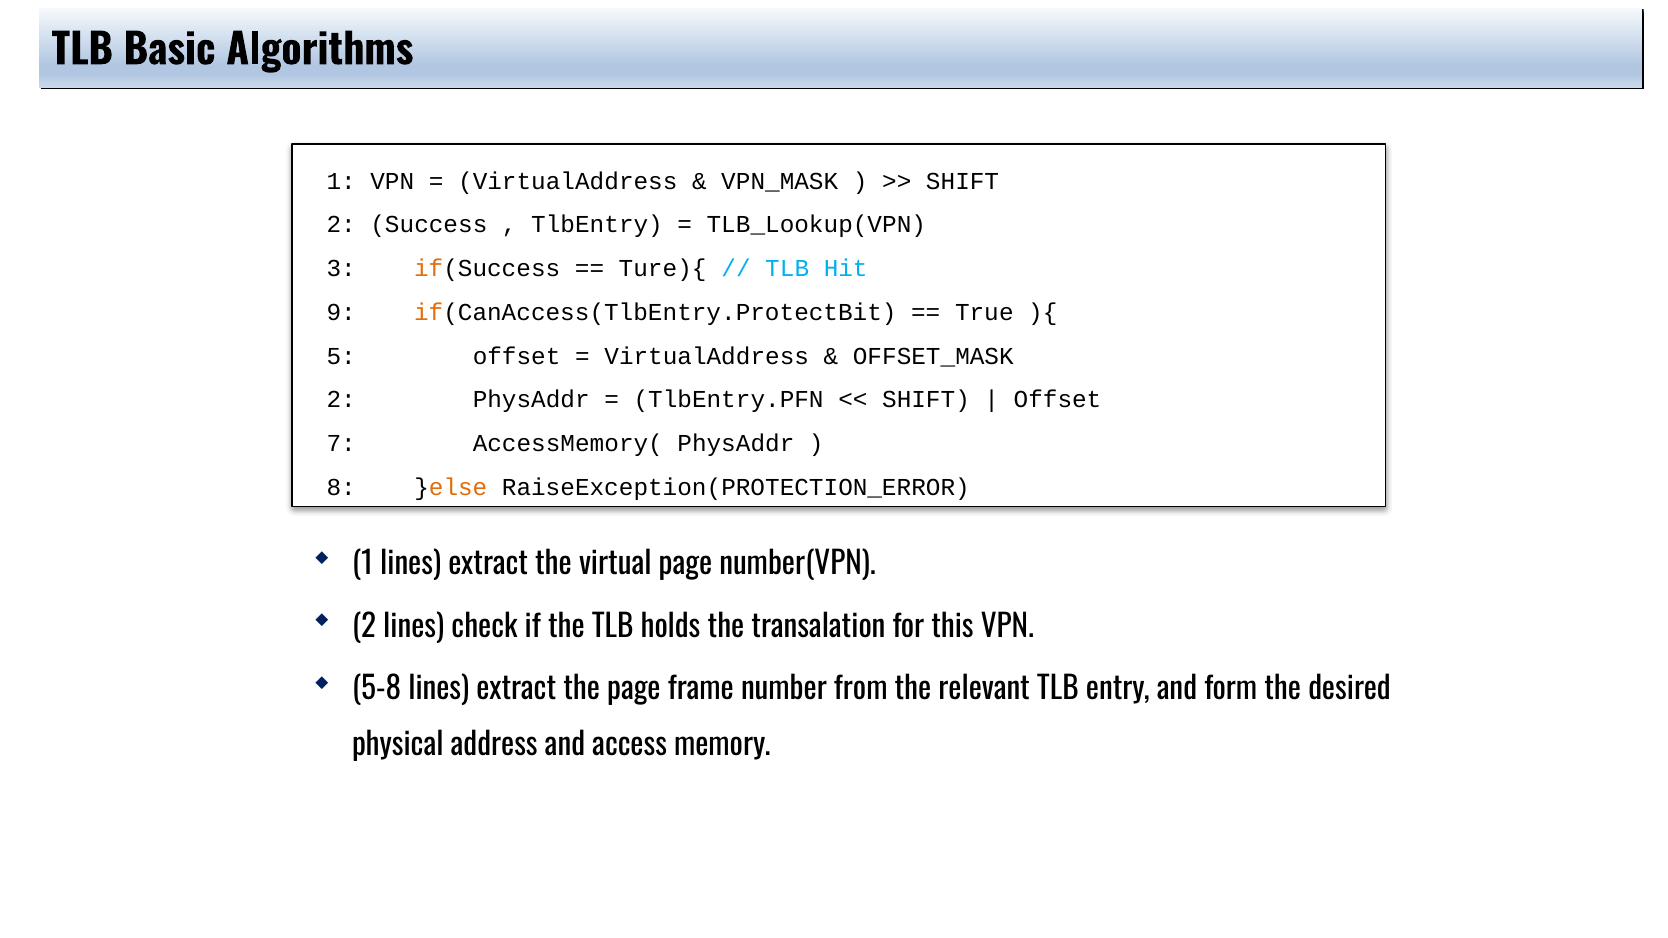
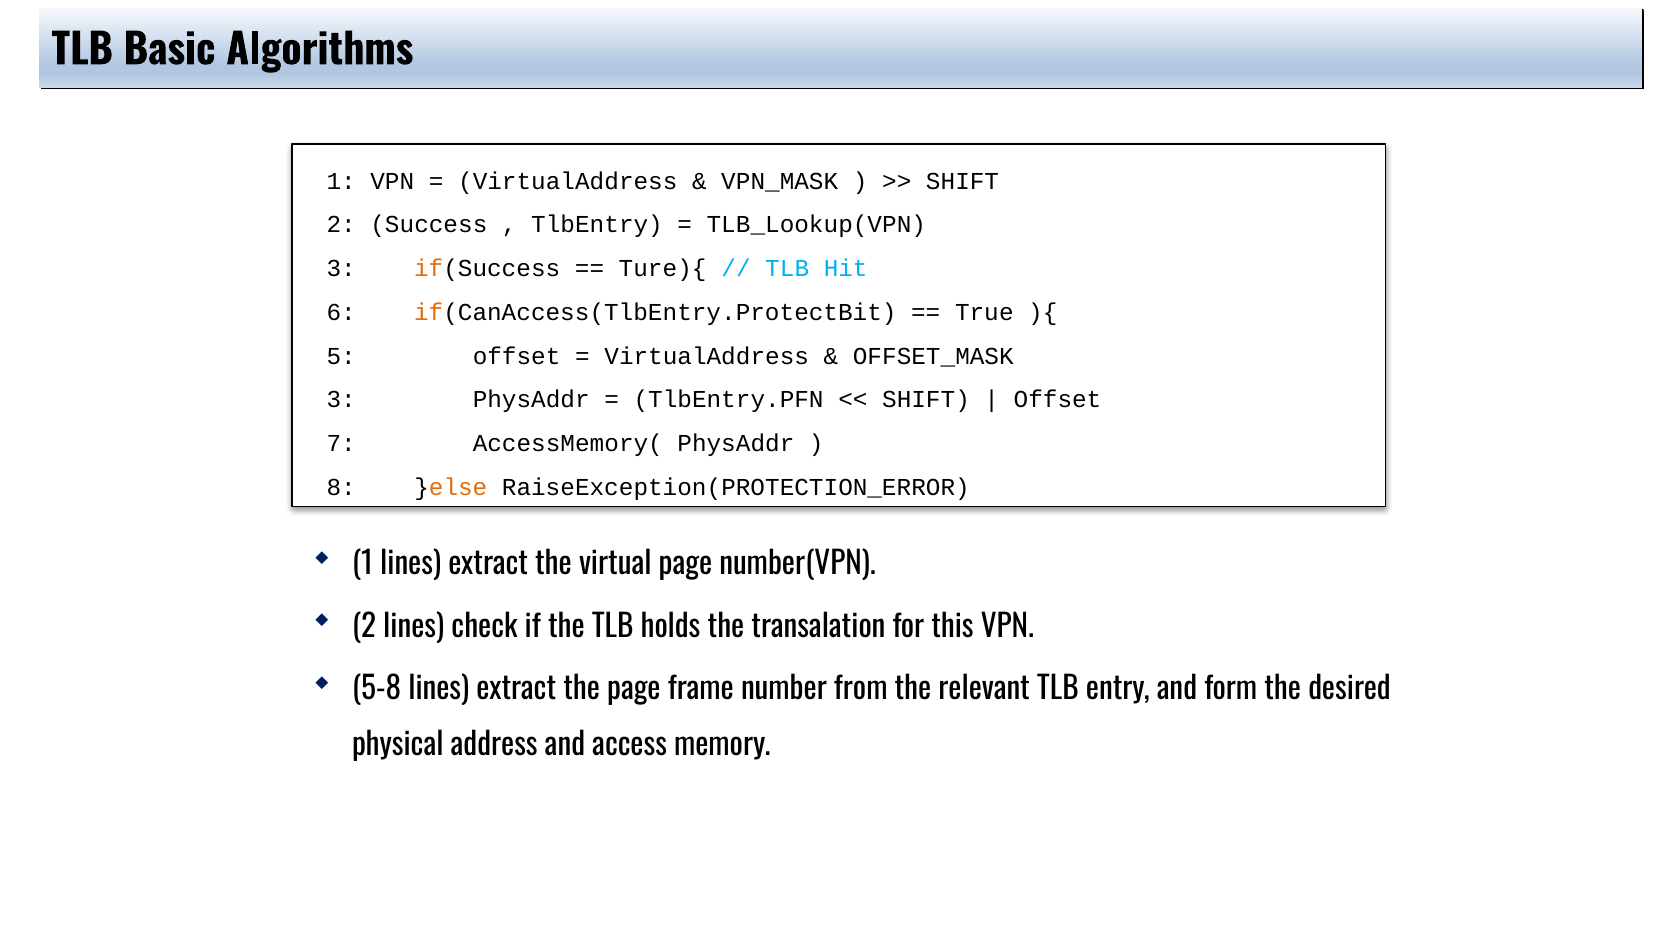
9: 9 -> 6
2 at (341, 400): 2 -> 3
